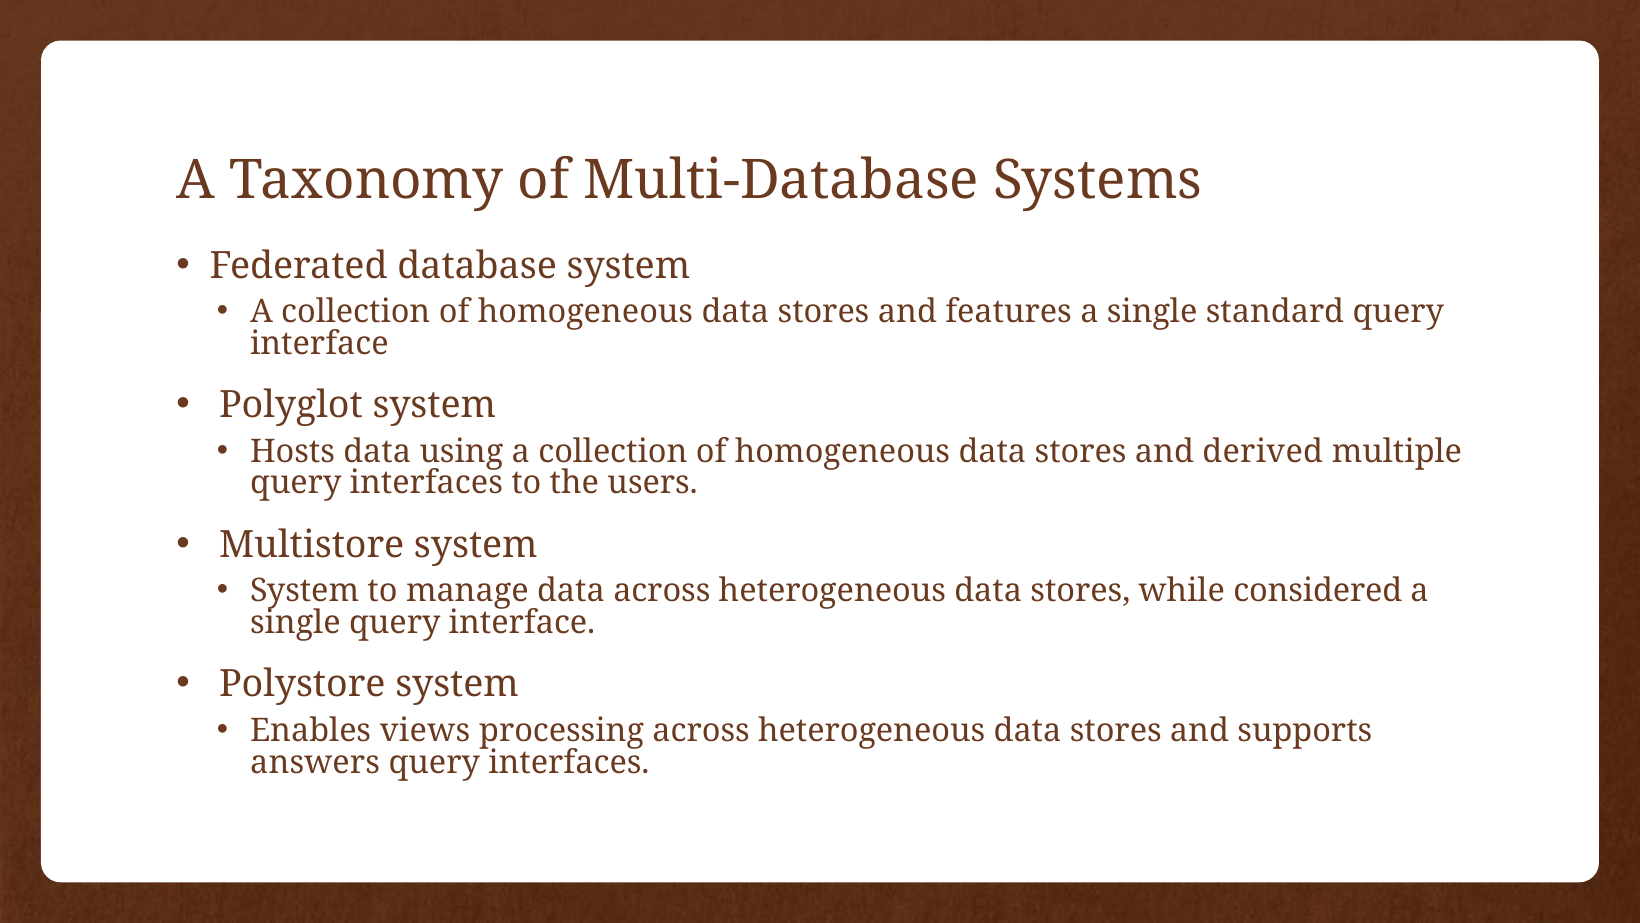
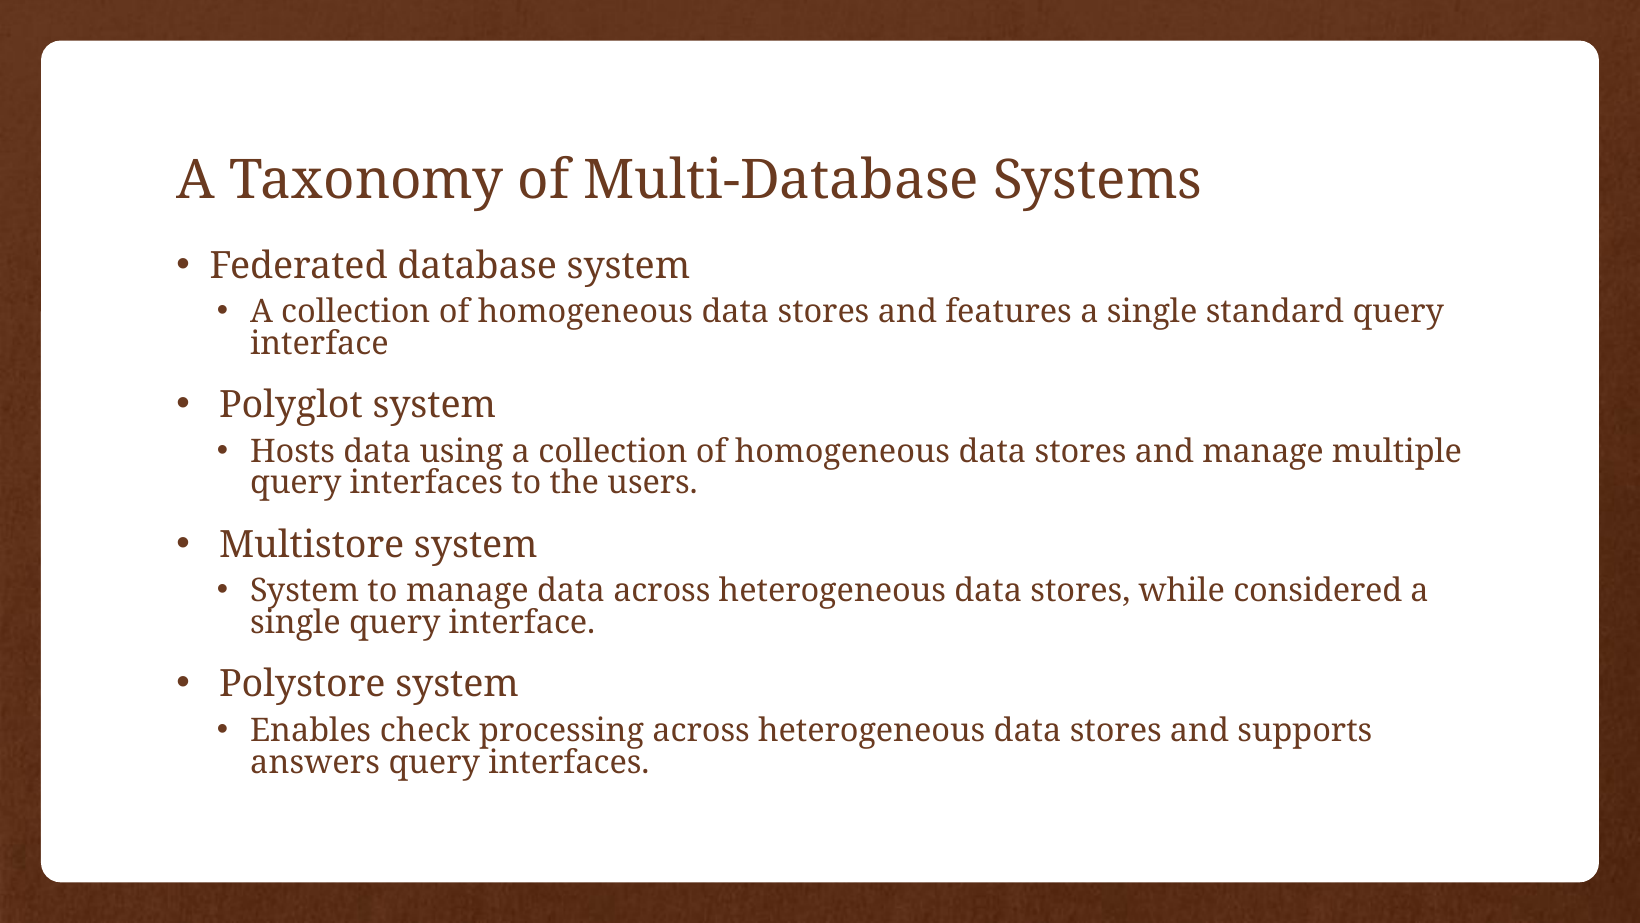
and derived: derived -> manage
views: views -> check
